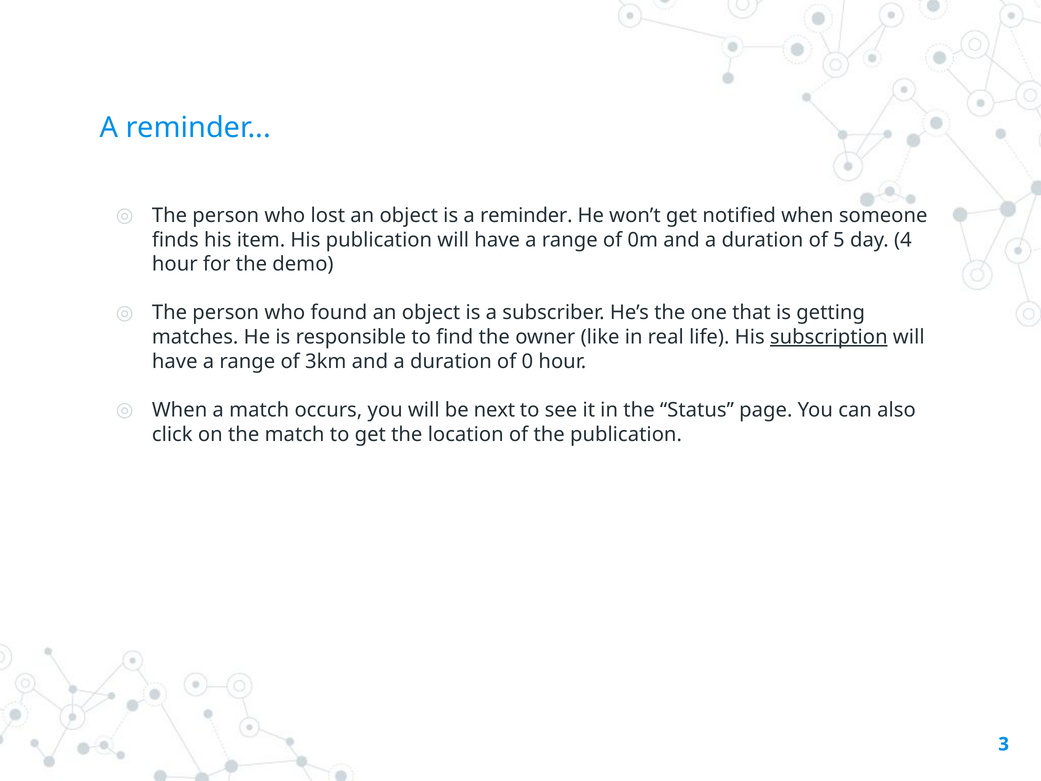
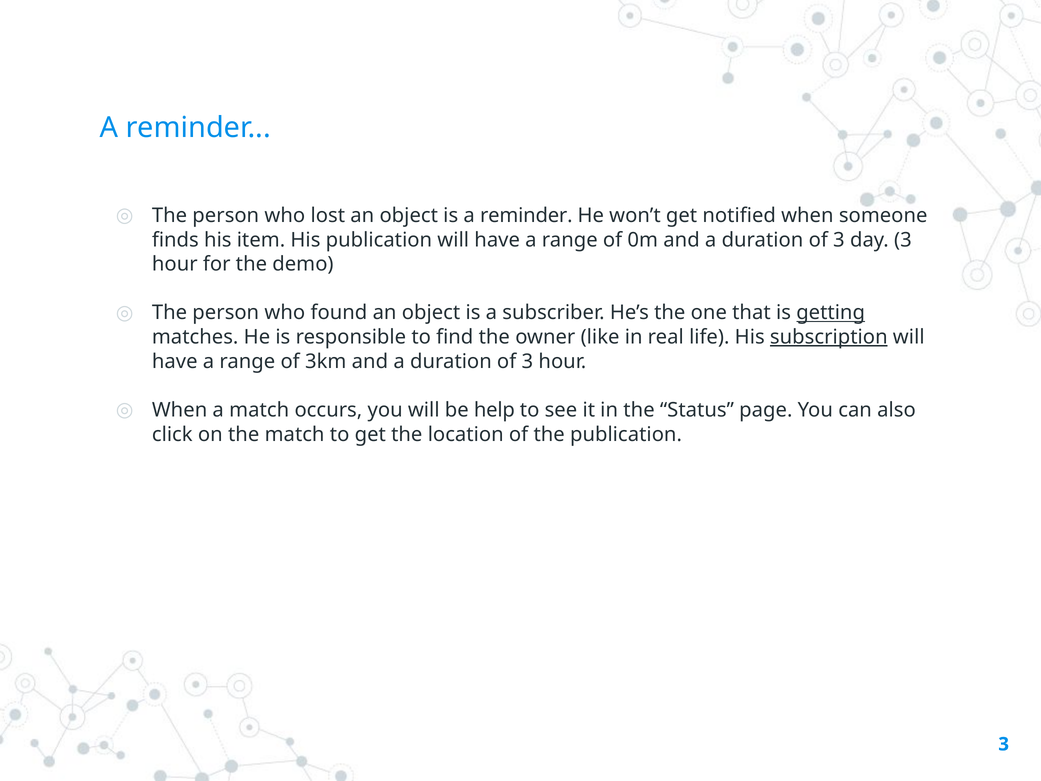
5 at (839, 240): 5 -> 3
day 4: 4 -> 3
getting underline: none -> present
0 at (527, 361): 0 -> 3
next: next -> help
